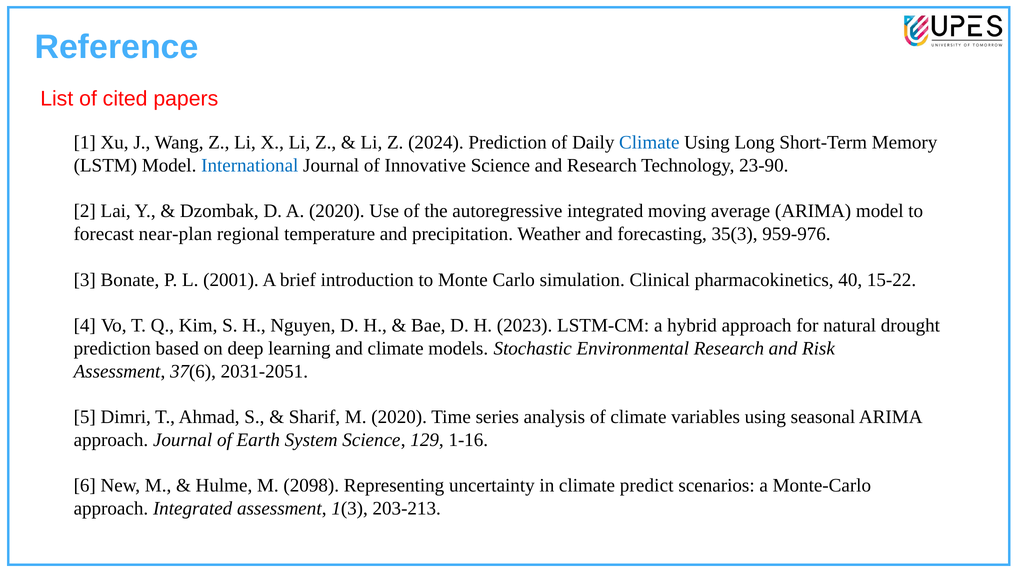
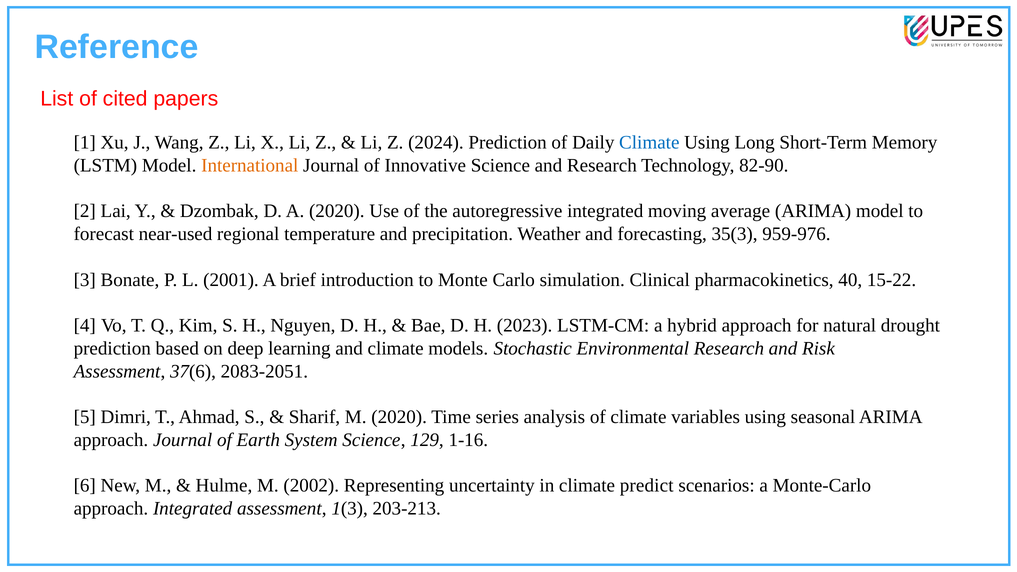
International colour: blue -> orange
23-90: 23-90 -> 82-90
near-plan: near-plan -> near-used
2031-2051: 2031-2051 -> 2083-2051
2098: 2098 -> 2002
